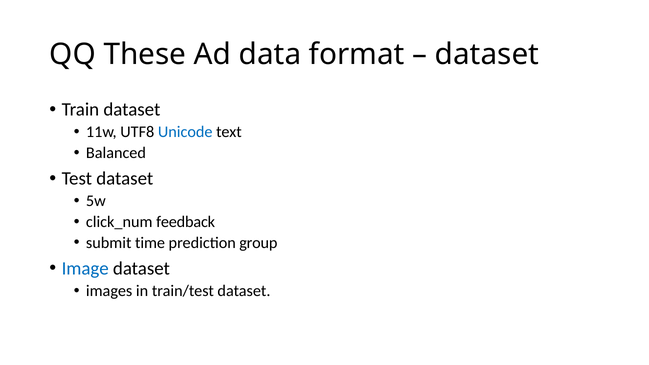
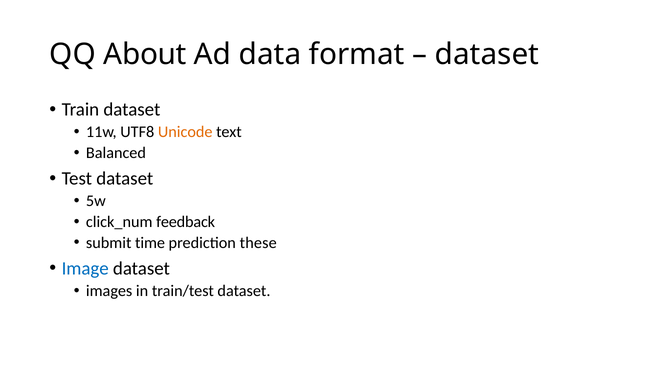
These: These -> About
Unicode colour: blue -> orange
group: group -> these
